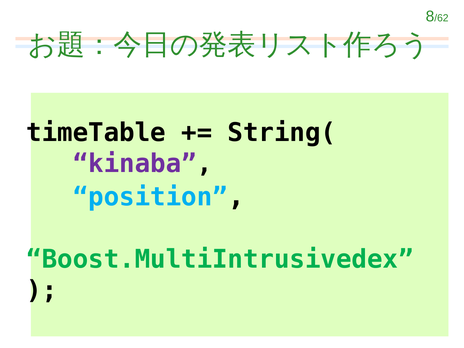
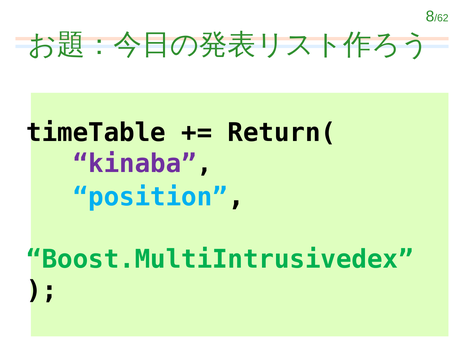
String(: String( -> Return(
